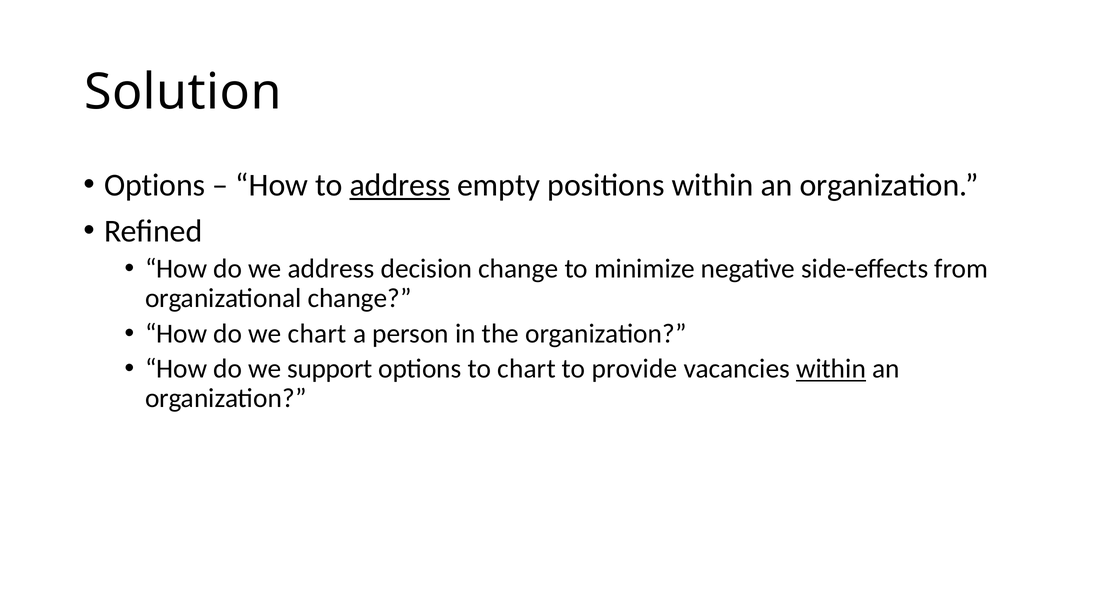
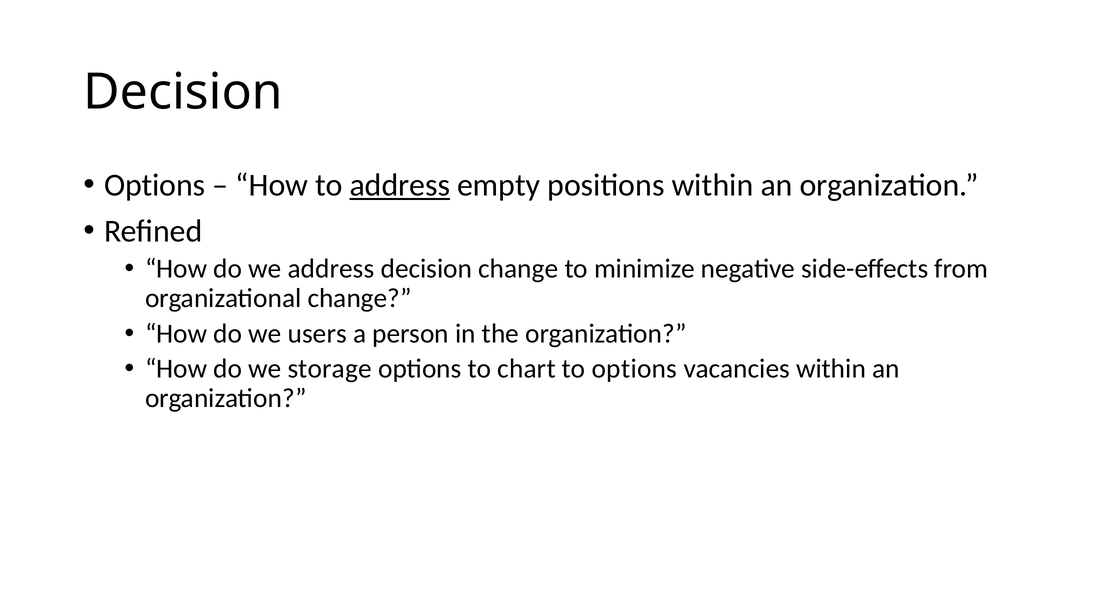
Solution at (183, 92): Solution -> Decision
we chart: chart -> users
support: support -> storage
to provide: provide -> options
within at (831, 369) underline: present -> none
